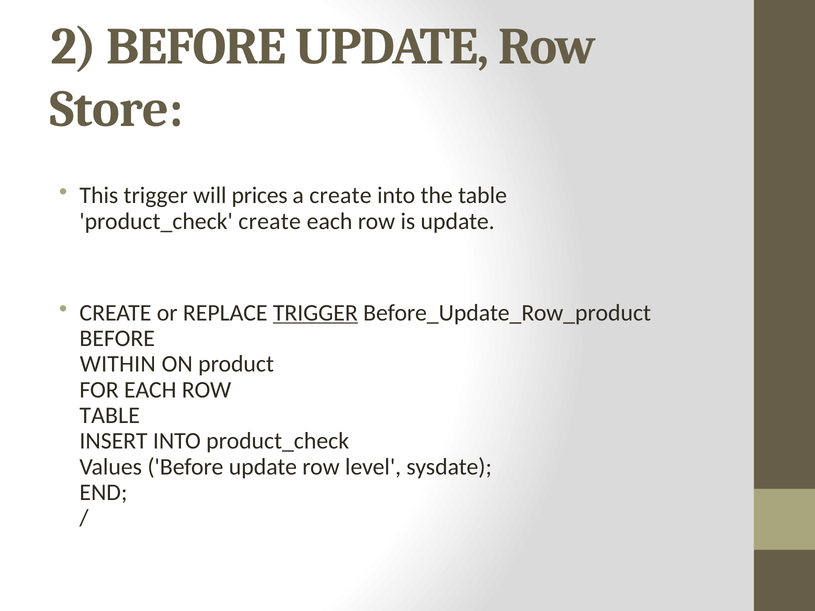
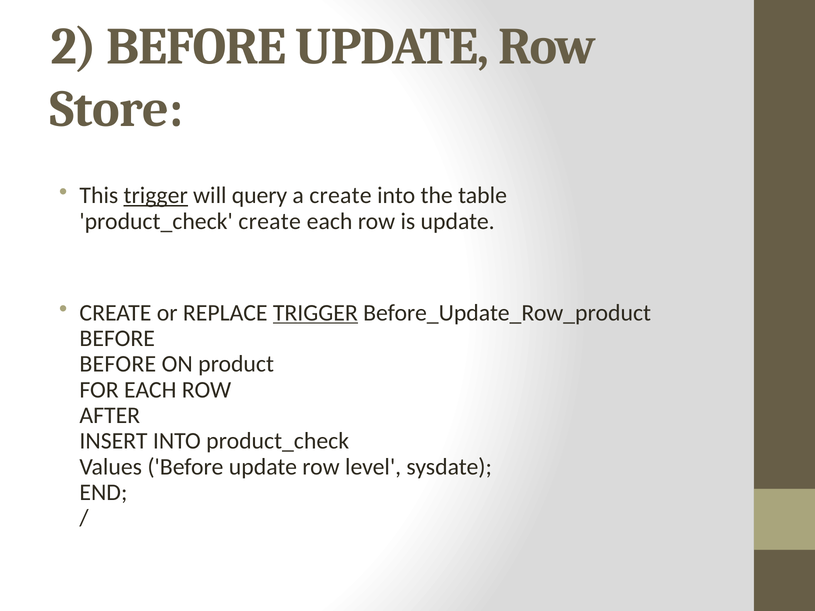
trigger at (156, 196) underline: none -> present
prices: prices -> query
WITHIN at (118, 364): WITHIN -> BEFORE
TABLE at (110, 416): TABLE -> AFTER
